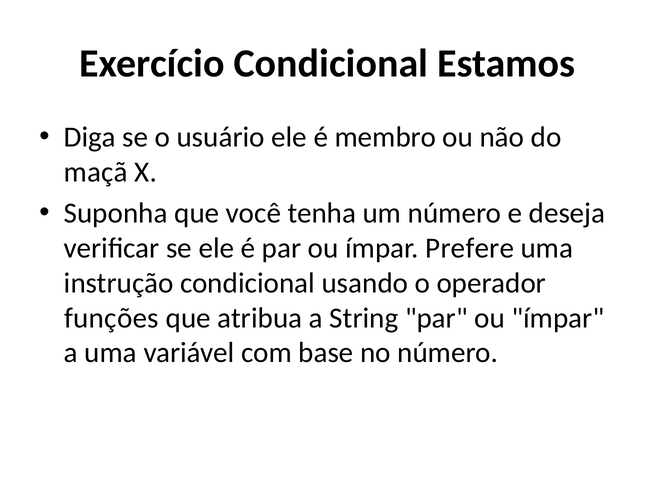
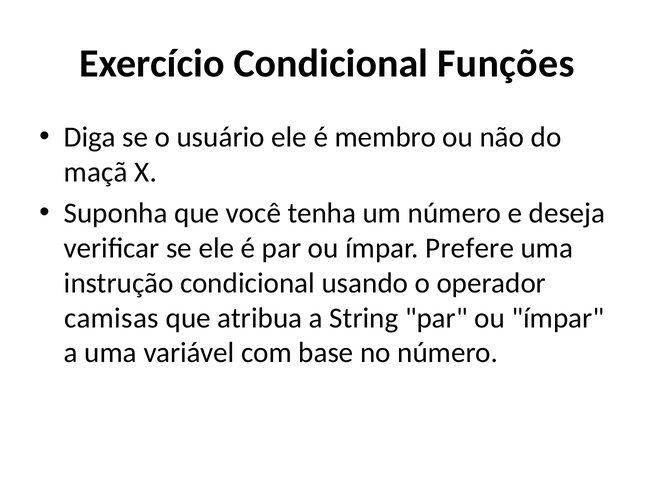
Estamos: Estamos -> Funções
funções: funções -> camisas
